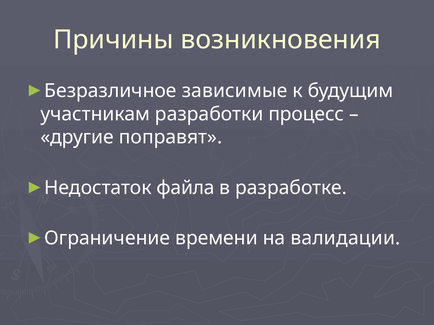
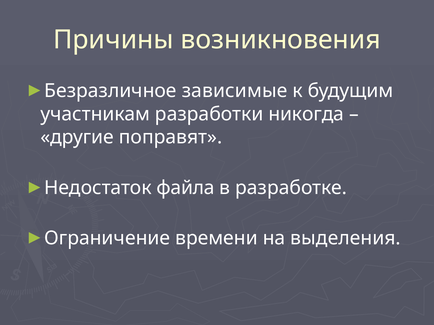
процесс: процесс -> никогда
валидации: валидации -> выделения
